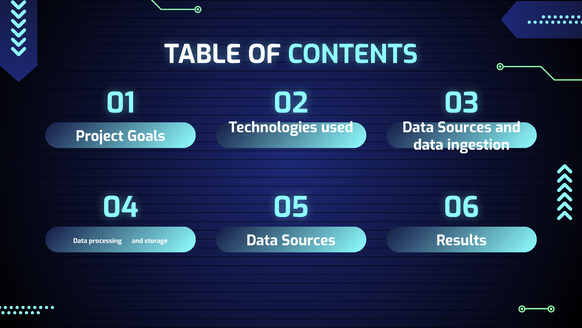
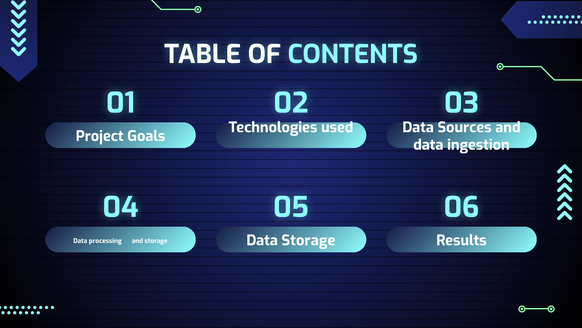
Sources at (308, 240): Sources -> Storage
